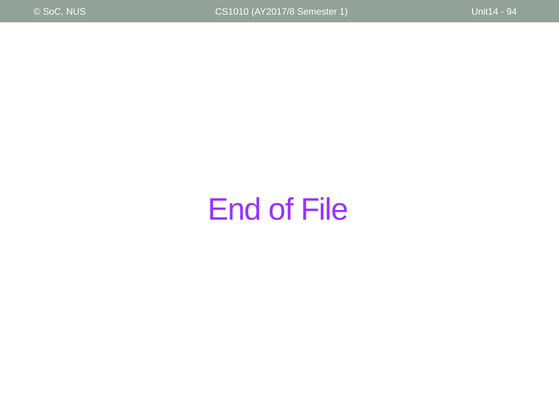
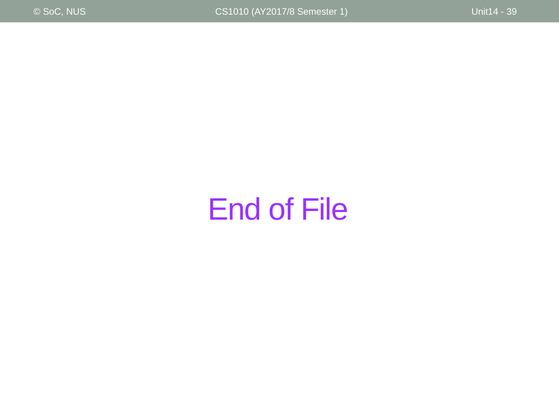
94: 94 -> 39
